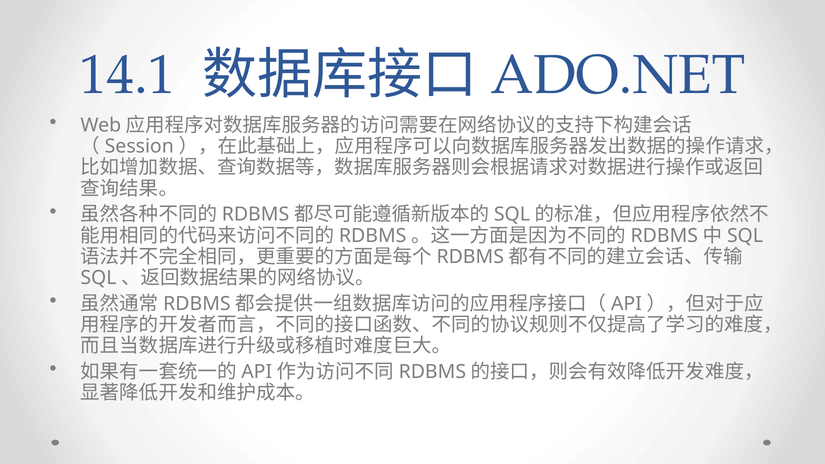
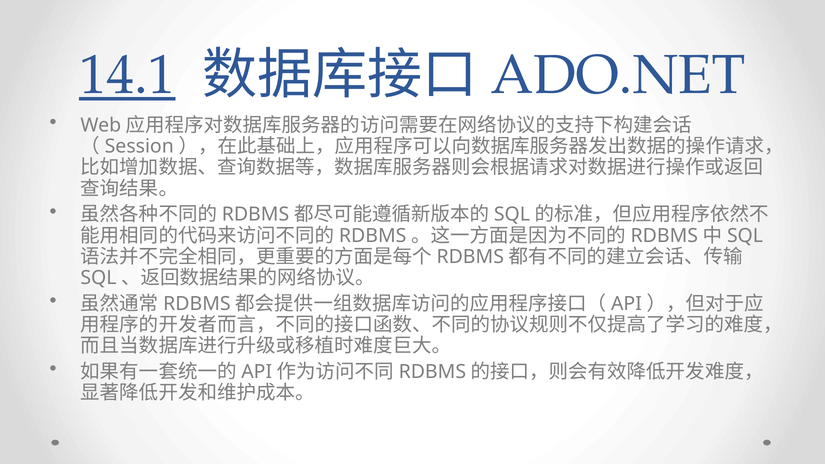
14.1 underline: none -> present
